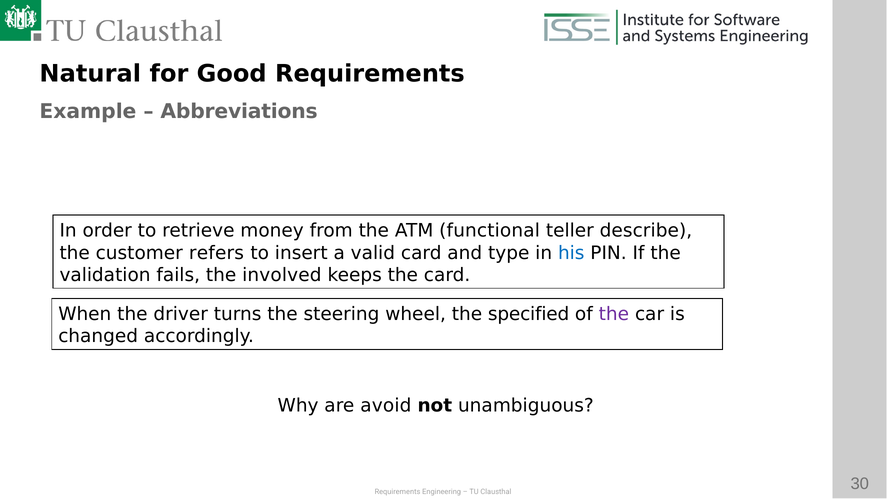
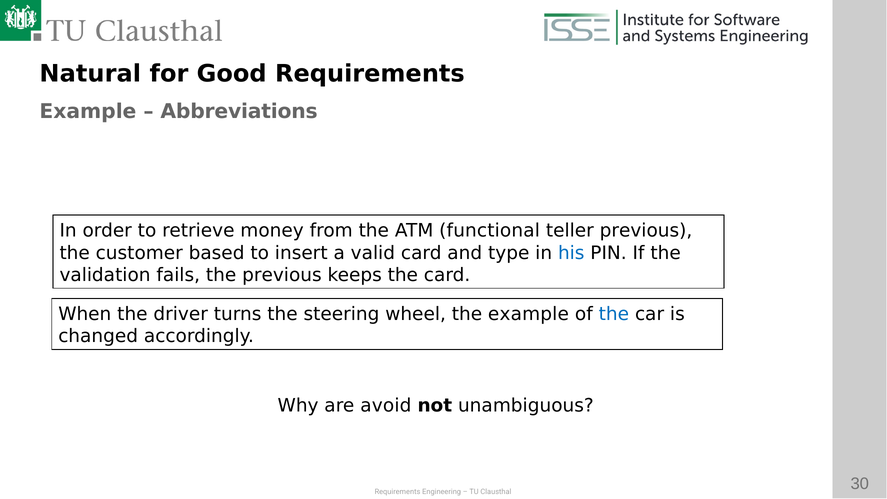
teller describe: describe -> previous
refers: refers -> based
the involved: involved -> previous
the specified: specified -> example
the at (614, 314) colour: purple -> blue
